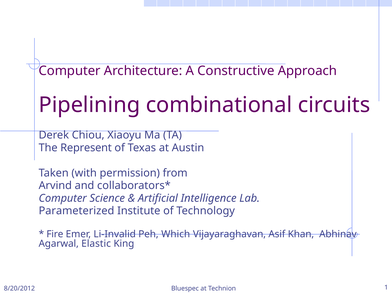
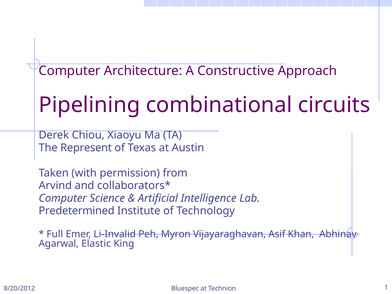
Parameterized: Parameterized -> Predetermined
Fire: Fire -> Full
Which: Which -> Myron
